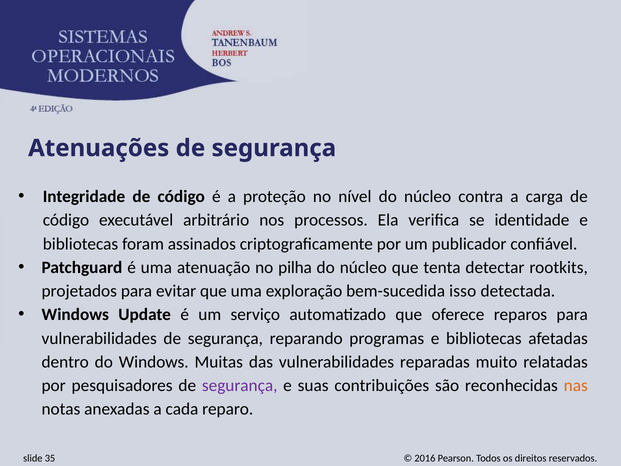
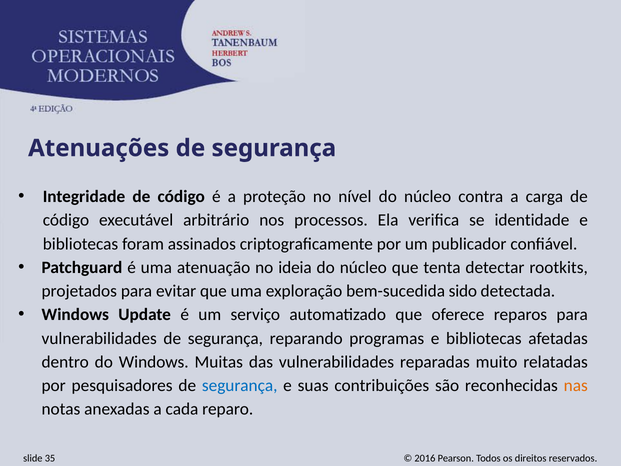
pilha: pilha -> ideia
isso: isso -> sido
segurança at (240, 385) colour: purple -> blue
